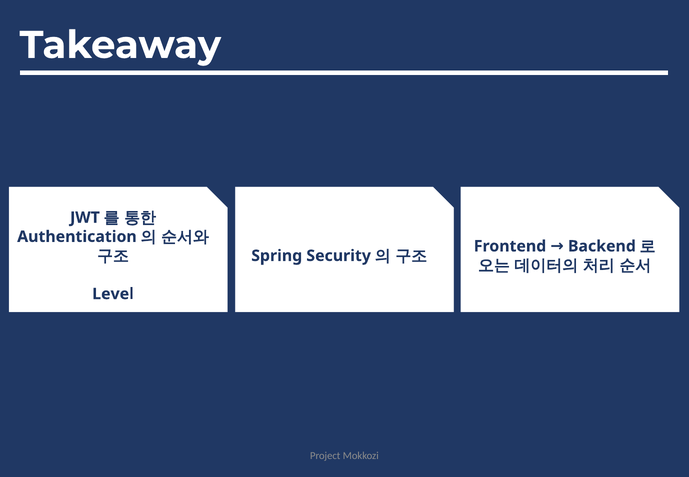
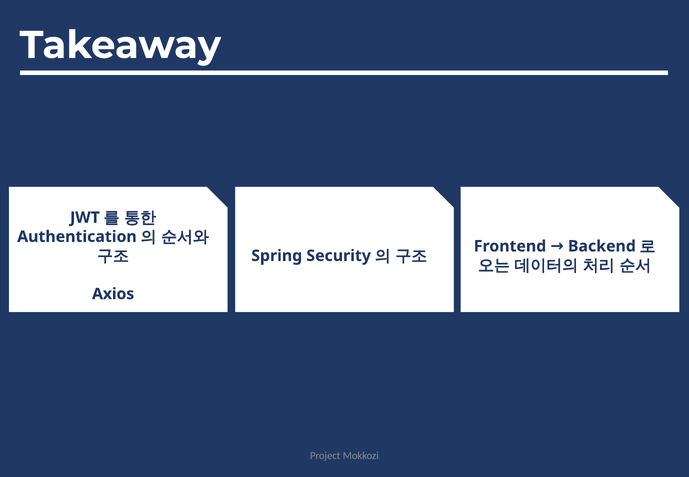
Level: Level -> Axios
